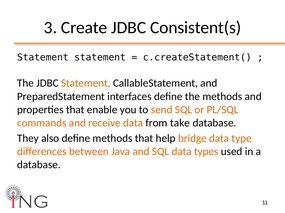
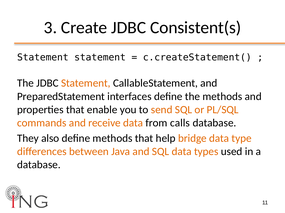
take: take -> calls
